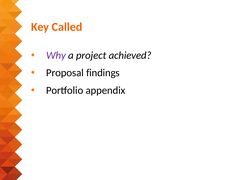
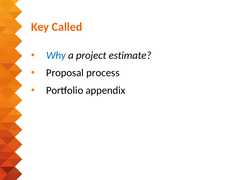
Why colour: purple -> blue
achieved: achieved -> estimate
findings: findings -> process
